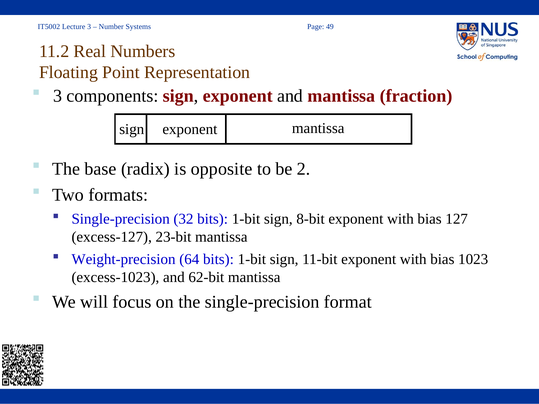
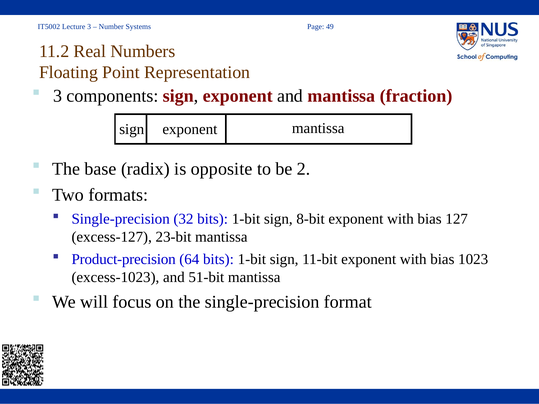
Weight-precision: Weight-precision -> Product-precision
62-bit: 62-bit -> 51-bit
